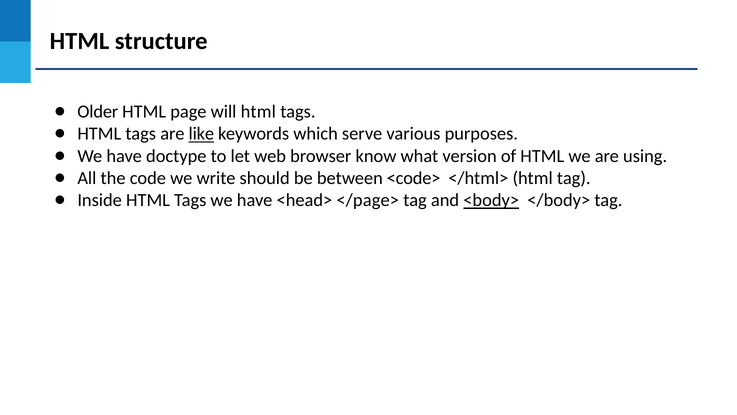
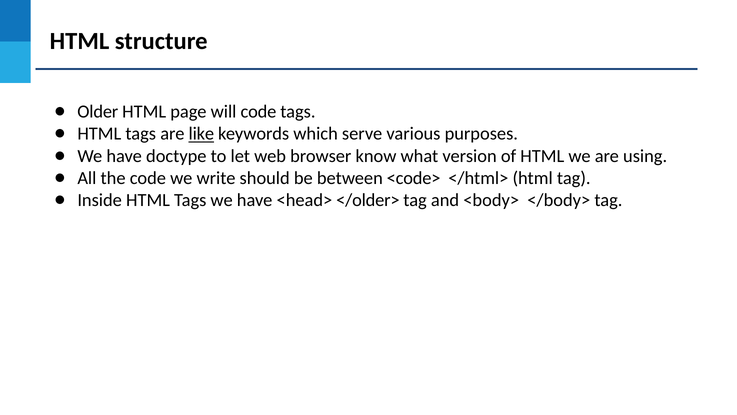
will html: html -> code
</page>: </page> -> </older>
<body> underline: present -> none
